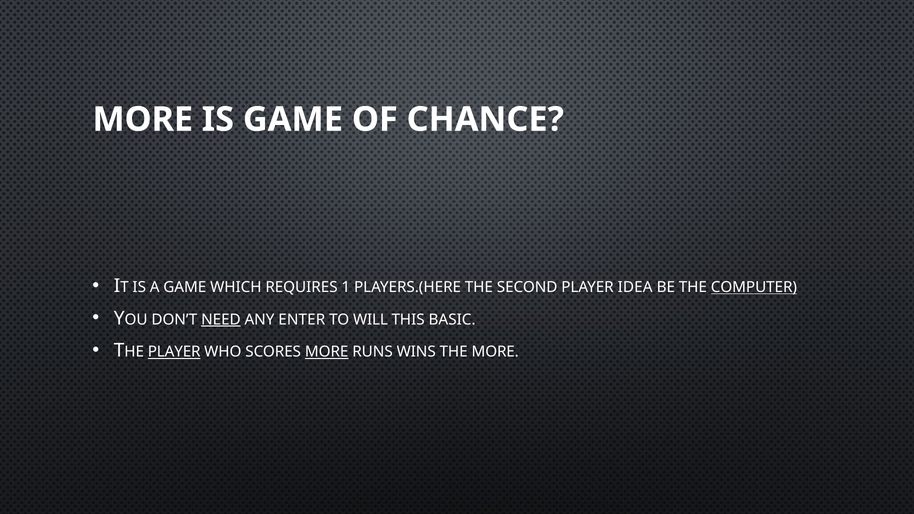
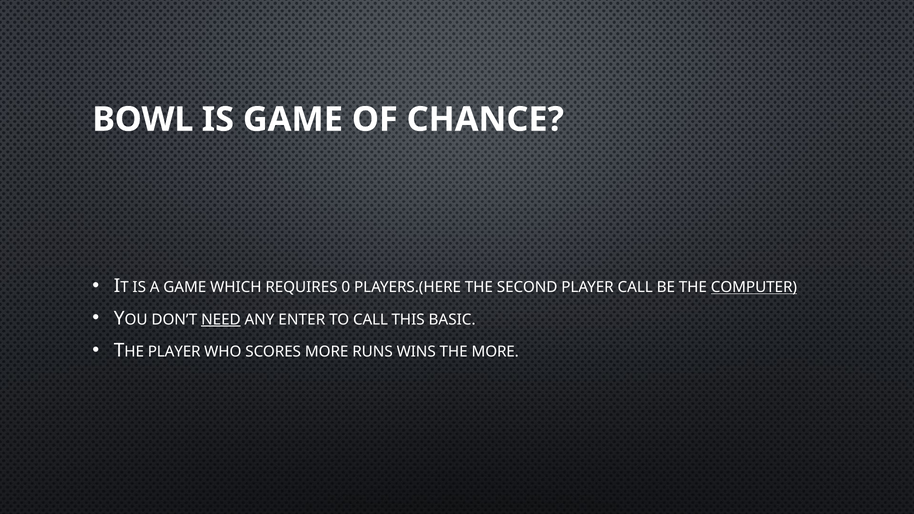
MORE at (143, 119): MORE -> BOWL
1: 1 -> 0
PLAYER IDEA: IDEA -> CALL
TO WILL: WILL -> CALL
PLAYER at (174, 352) underline: present -> none
MORE at (327, 352) underline: present -> none
